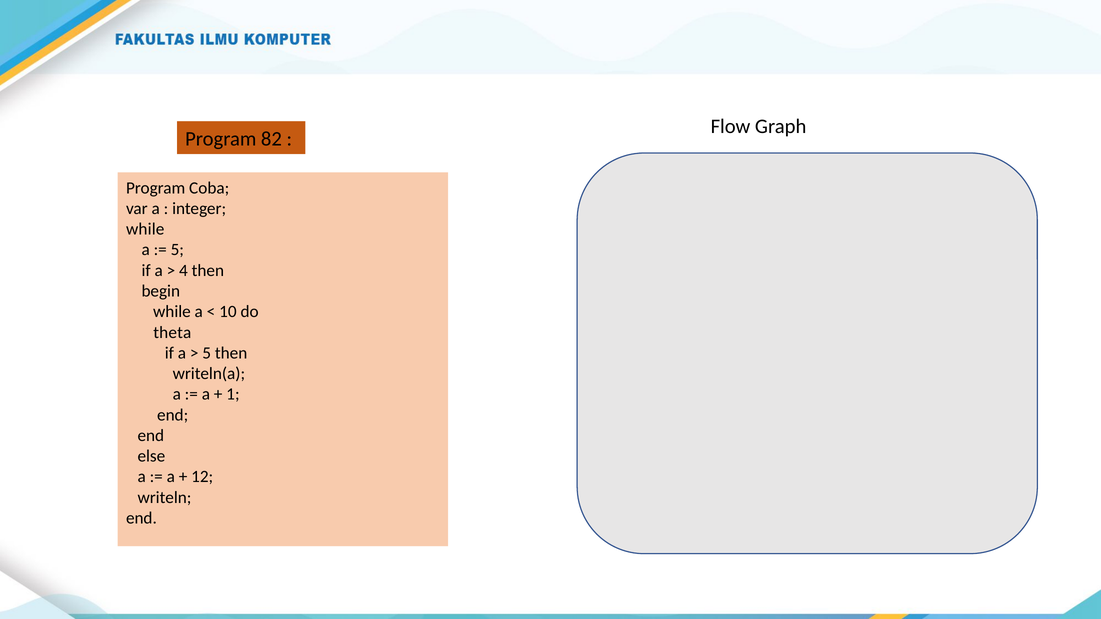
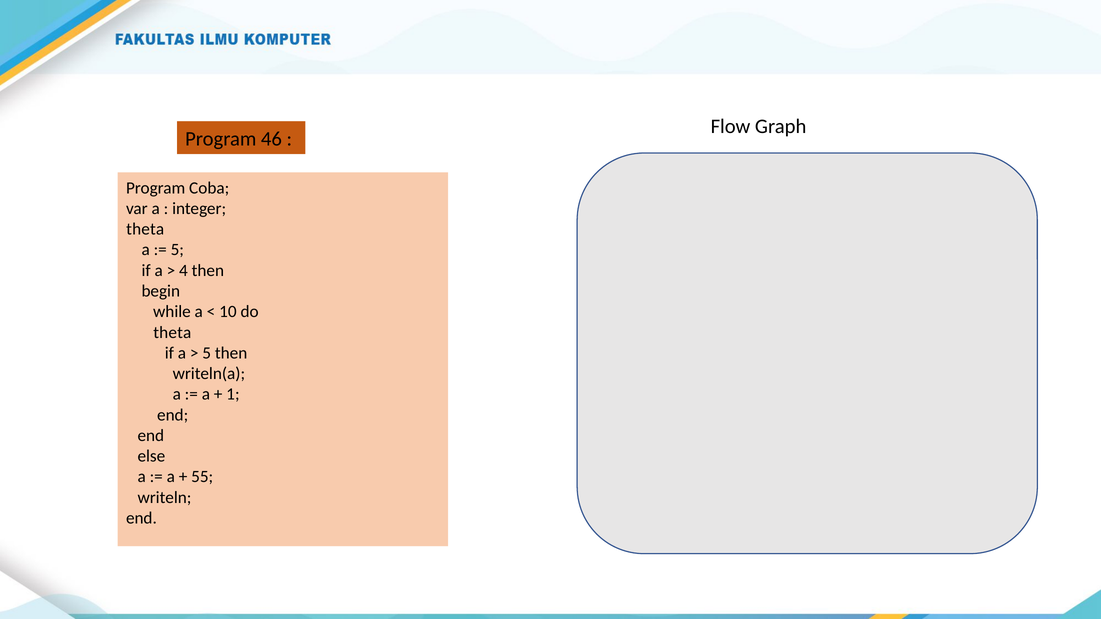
82: 82 -> 46
while at (145, 229): while -> theta
12: 12 -> 55
